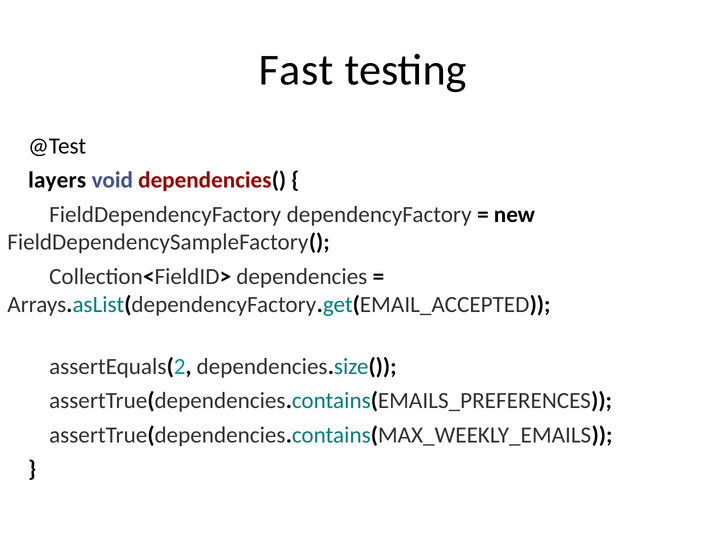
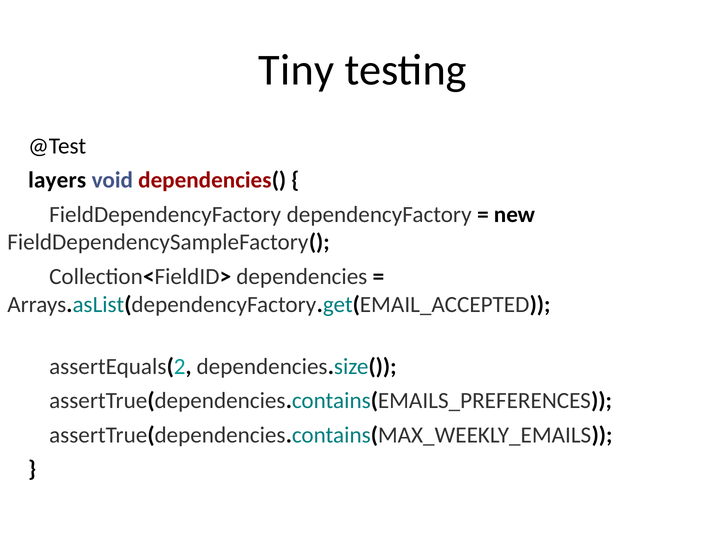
Fast: Fast -> Tiny
